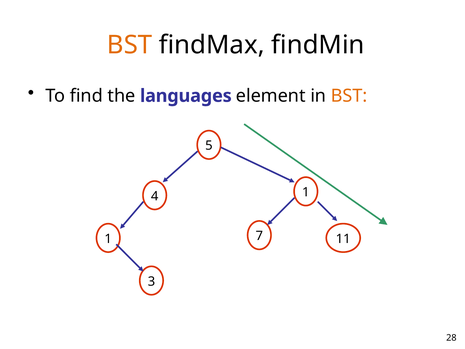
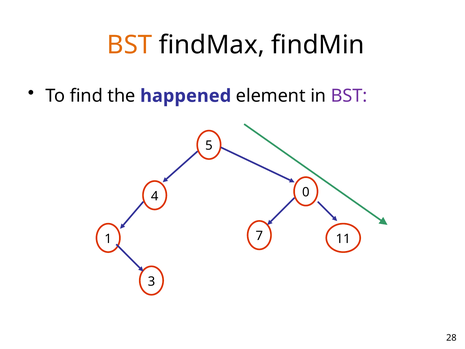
languages: languages -> happened
BST at (349, 96) colour: orange -> purple
4 1: 1 -> 0
